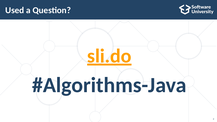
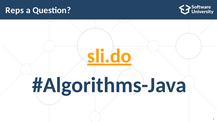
Used: Used -> Reps
